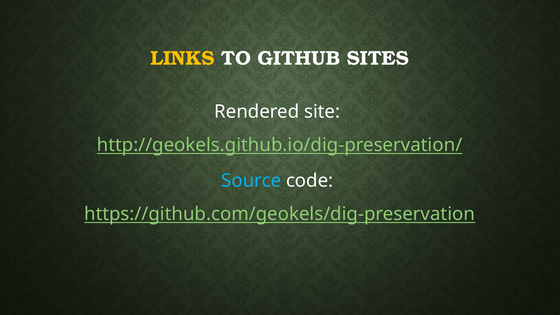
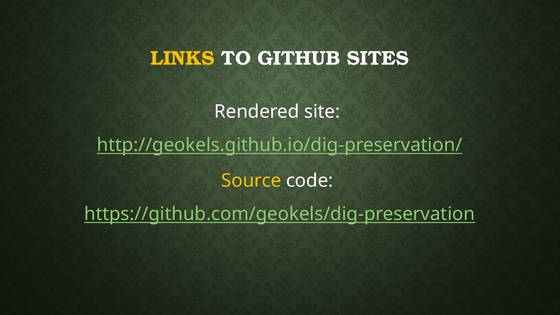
Source colour: light blue -> yellow
